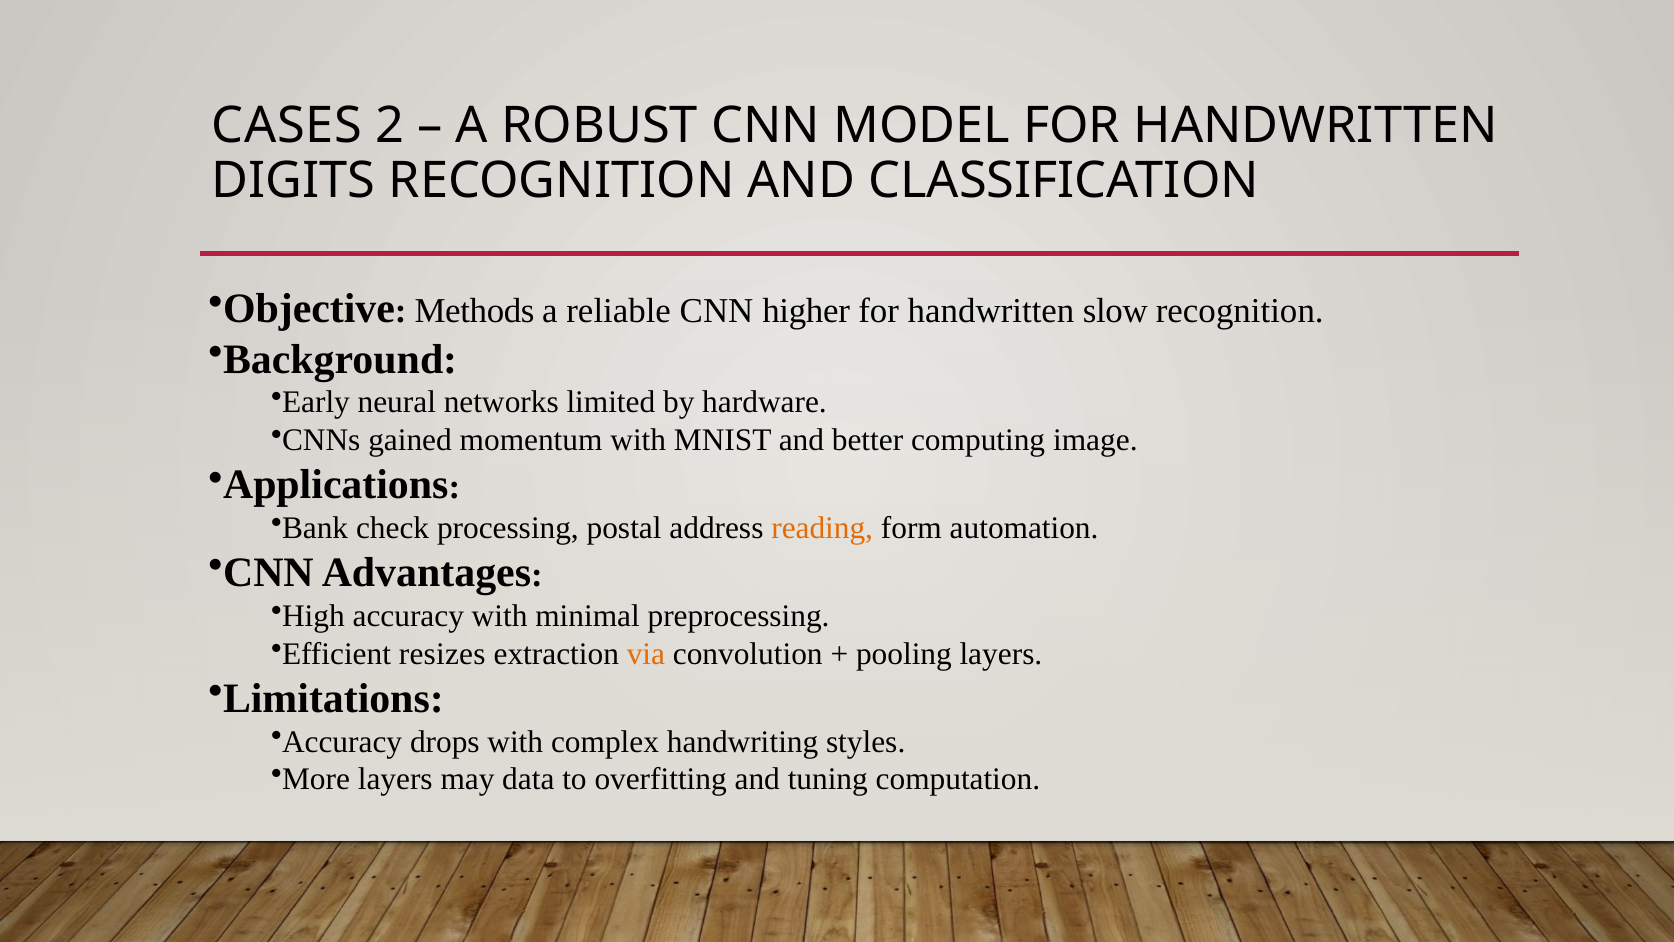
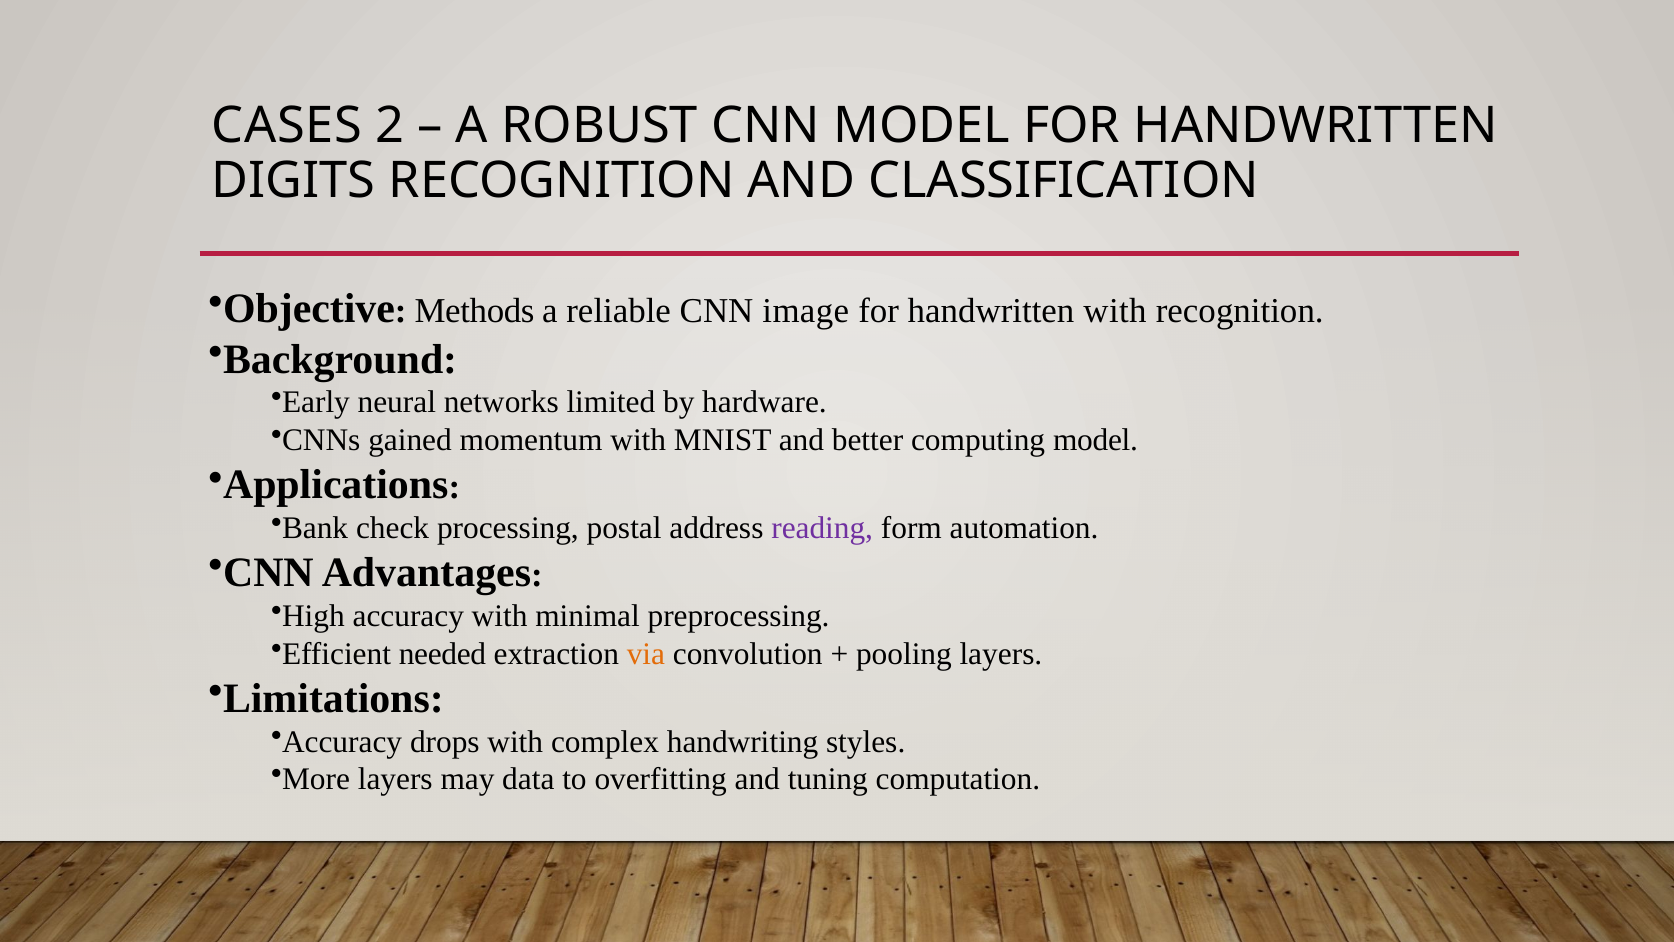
higher: higher -> image
handwritten slow: slow -> with
computing image: image -> model
reading colour: orange -> purple
resizes: resizes -> needed
